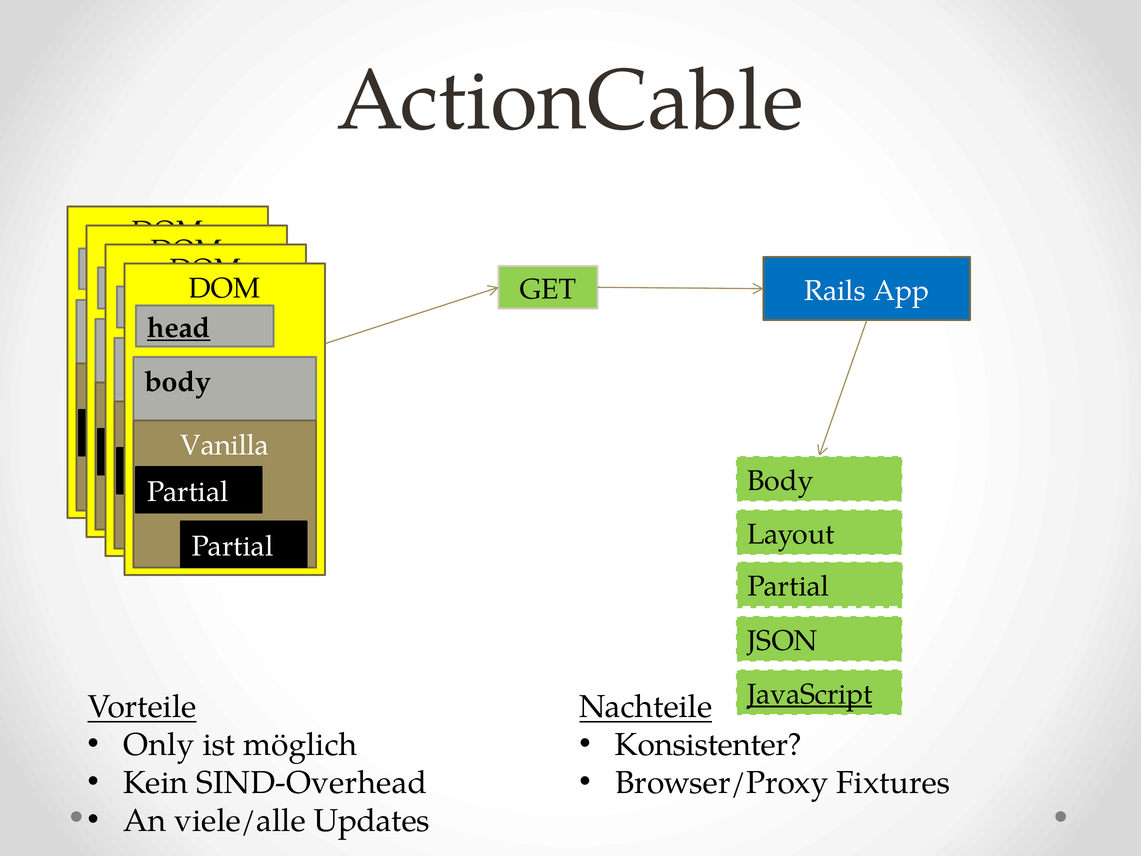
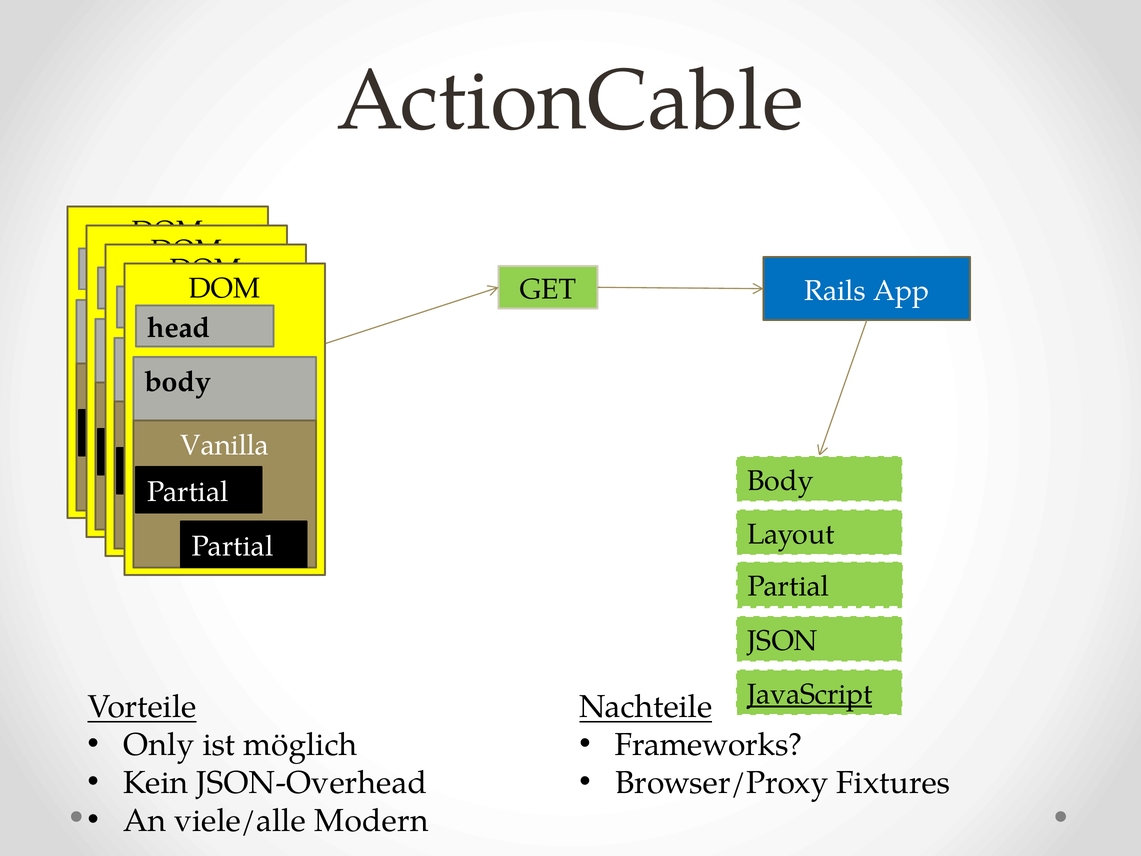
head at (179, 328) underline: present -> none
Konsistenter: Konsistenter -> Frameworks
SIND-Overhead: SIND-Overhead -> JSON-Overhead
Updates: Updates -> Modern
